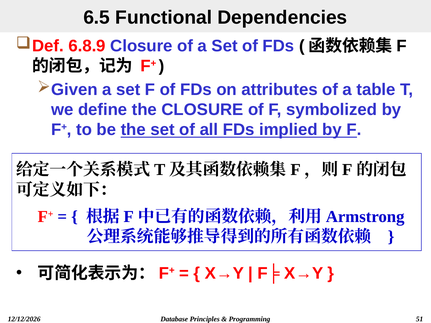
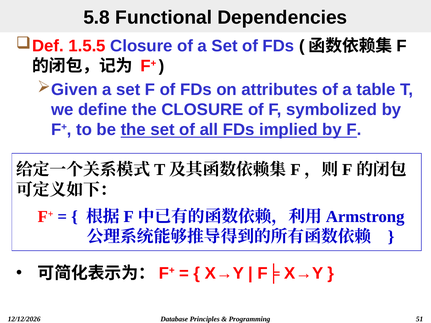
6.5: 6.5 -> 5.8
6.8.9: 6.8.9 -> 1.5.5
